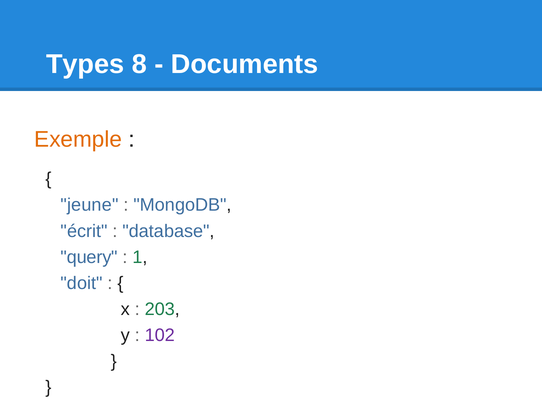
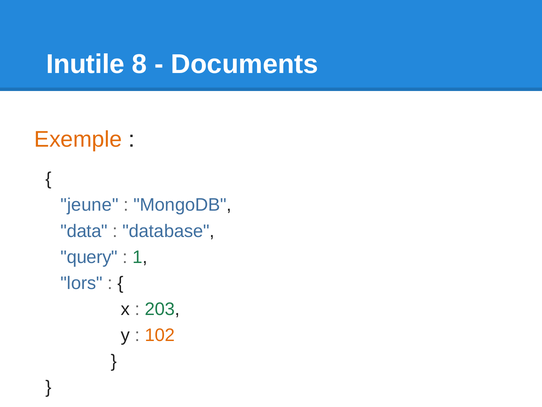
Types: Types -> Inutile
écrit: écrit -> data
doit: doit -> lors
102 colour: purple -> orange
